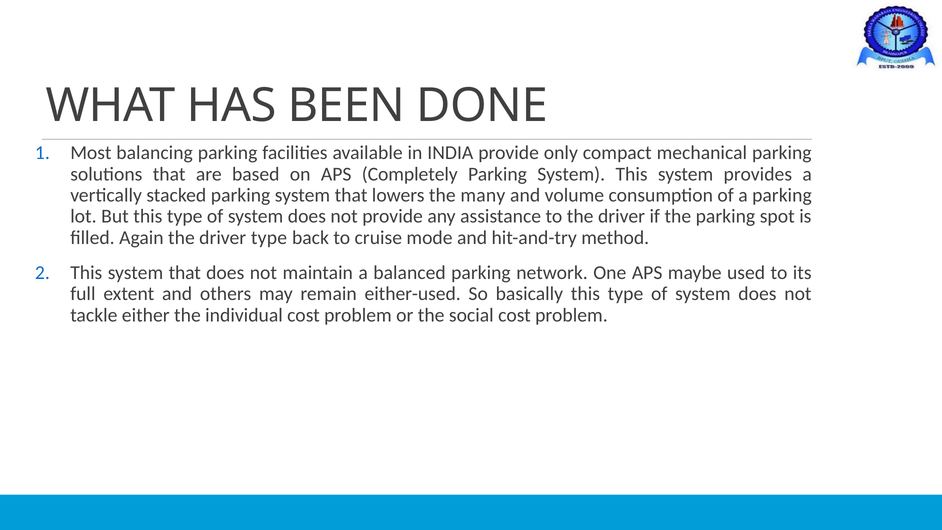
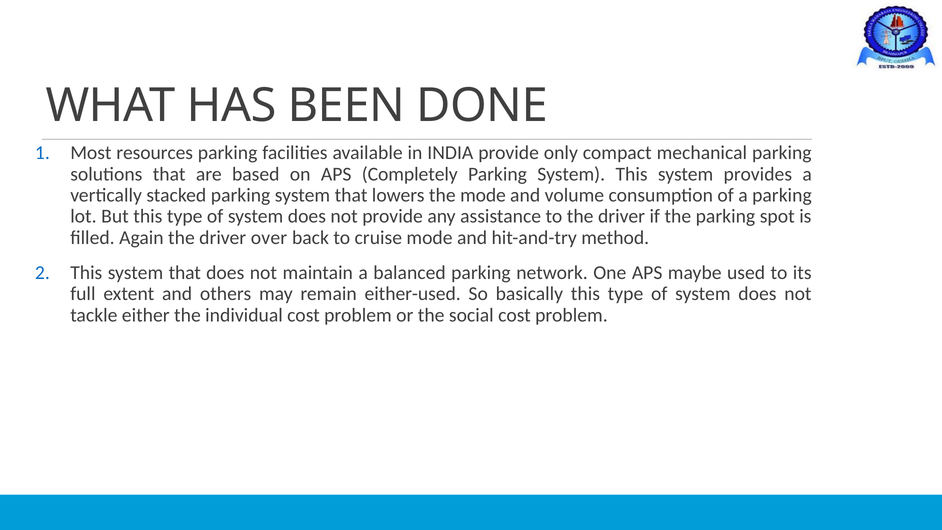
balancing: balancing -> resources
the many: many -> mode
driver type: type -> over
